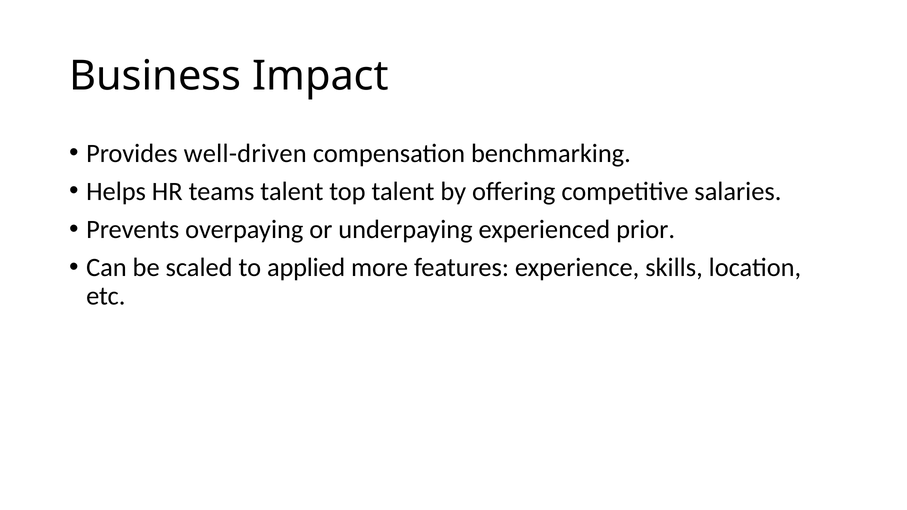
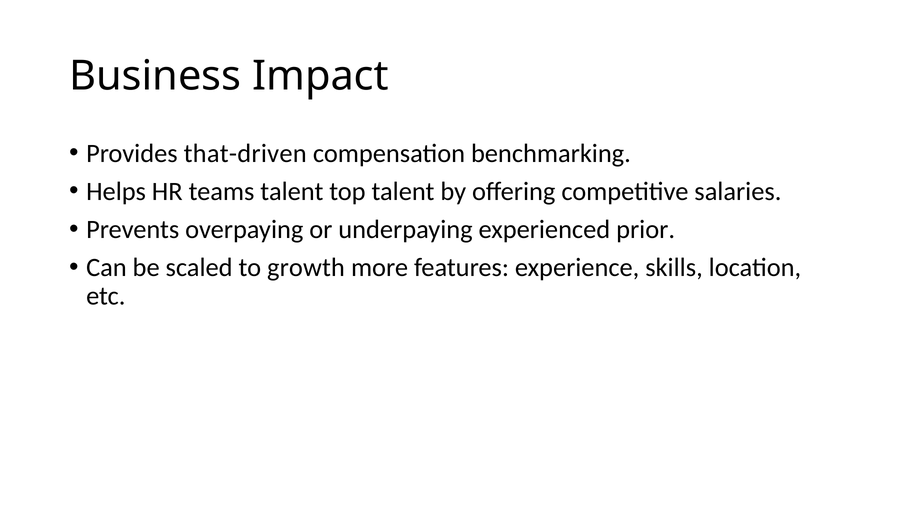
well-driven: well-driven -> that-driven
applied: applied -> growth
